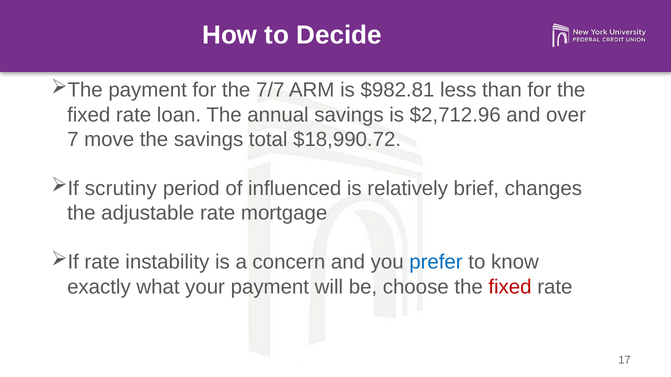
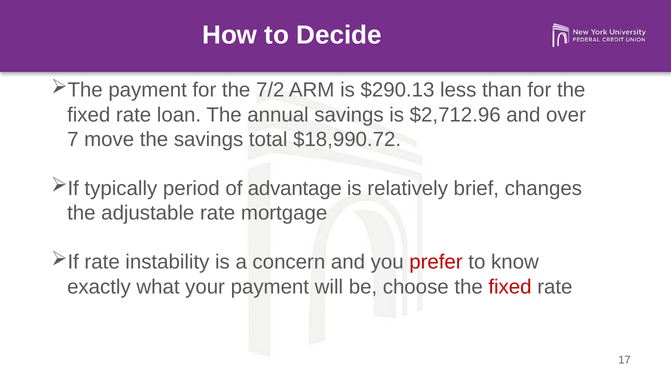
7/7: 7/7 -> 7/2
$982.81: $982.81 -> $290.13
scrutiny: scrutiny -> typically
influenced: influenced -> advantage
prefer colour: blue -> red
